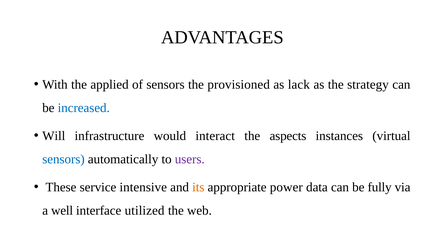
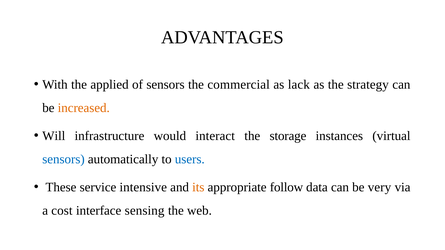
provisioned: provisioned -> commercial
increased colour: blue -> orange
aspects: aspects -> storage
users colour: purple -> blue
power: power -> follow
fully: fully -> very
well: well -> cost
utilized: utilized -> sensing
